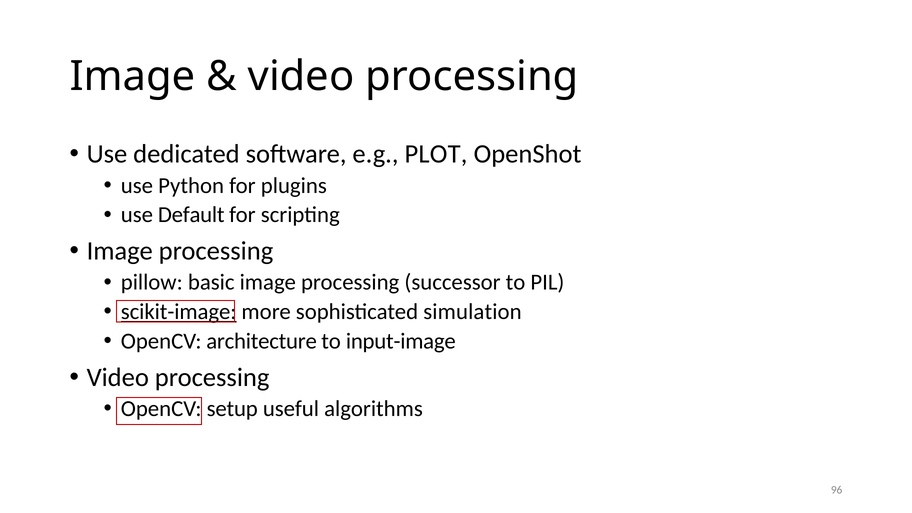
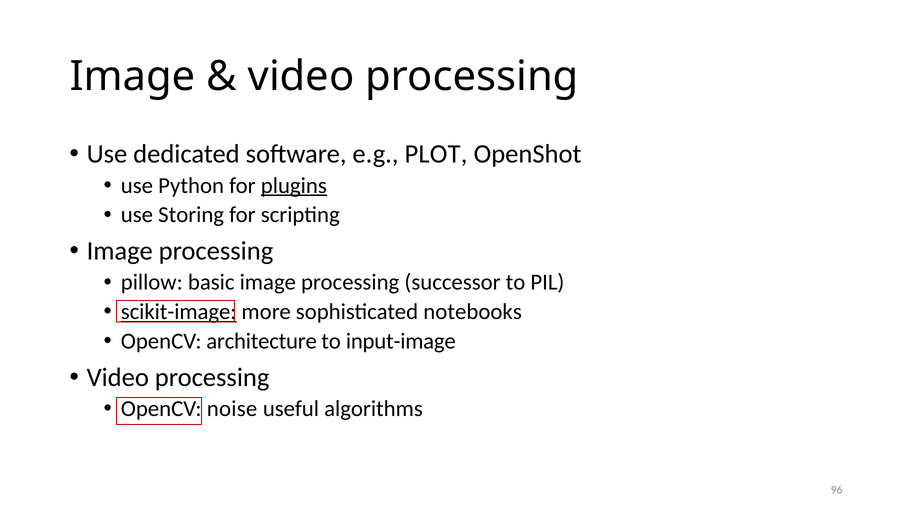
plugins underline: none -> present
Default: Default -> Storing
simulation: simulation -> notebooks
setup: setup -> noise
